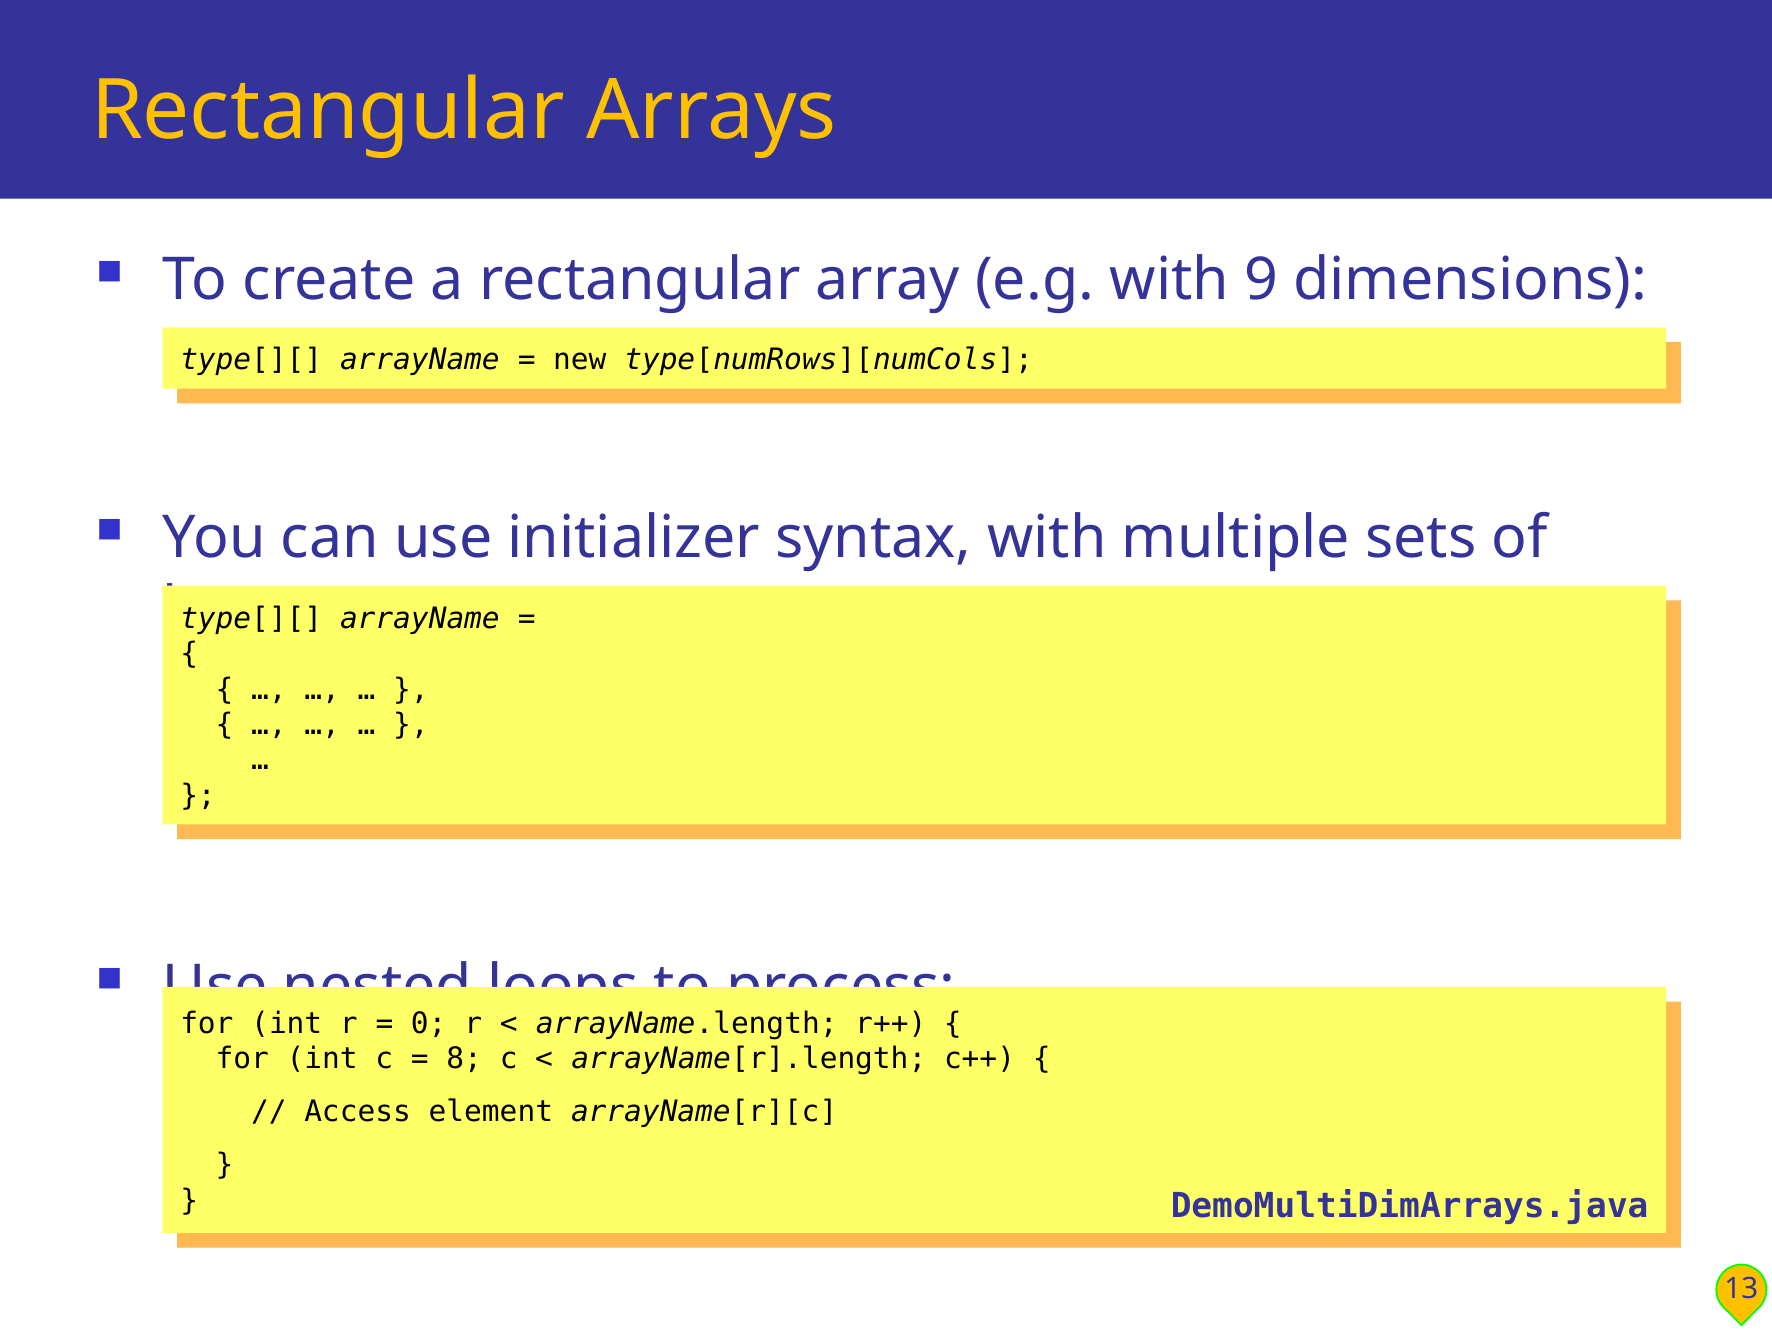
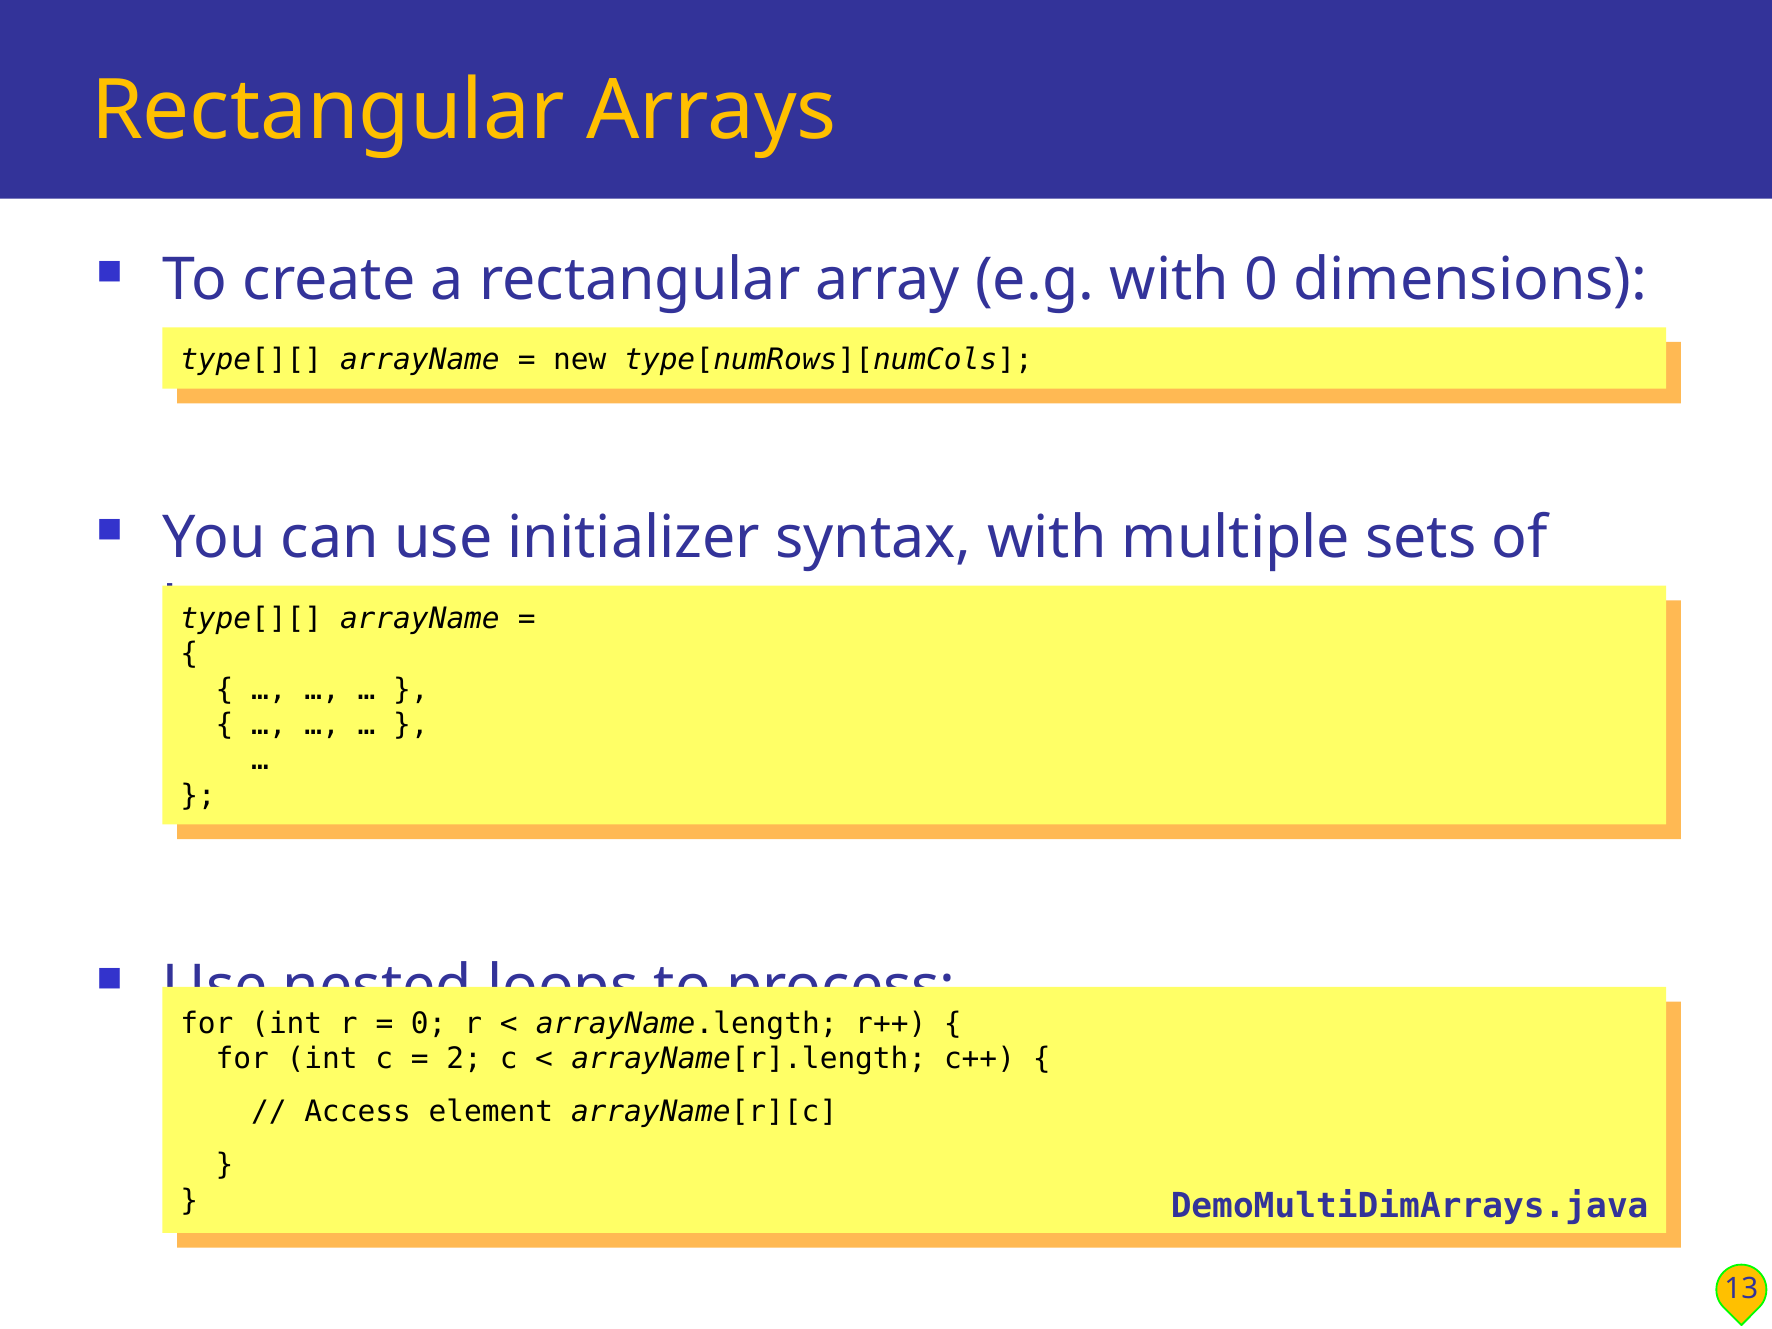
with 9: 9 -> 0
8: 8 -> 2
